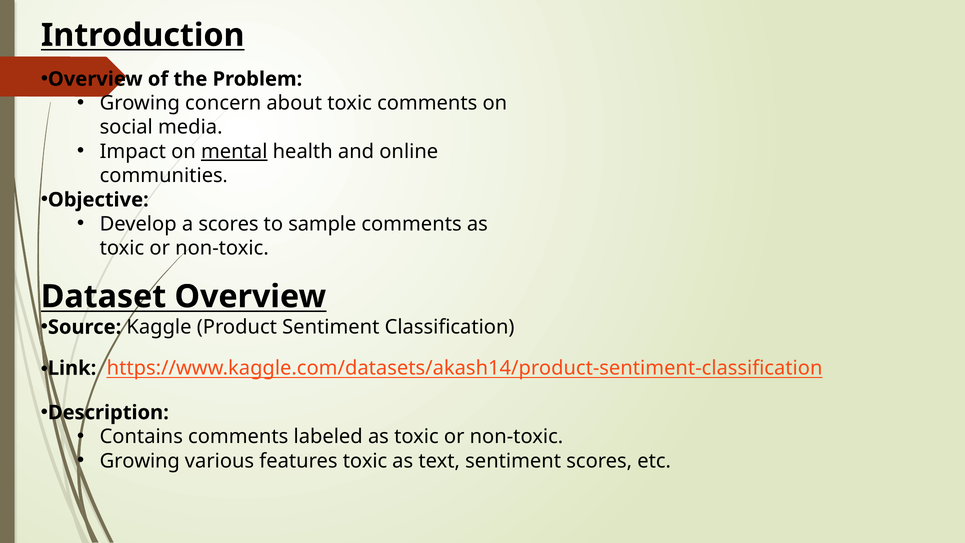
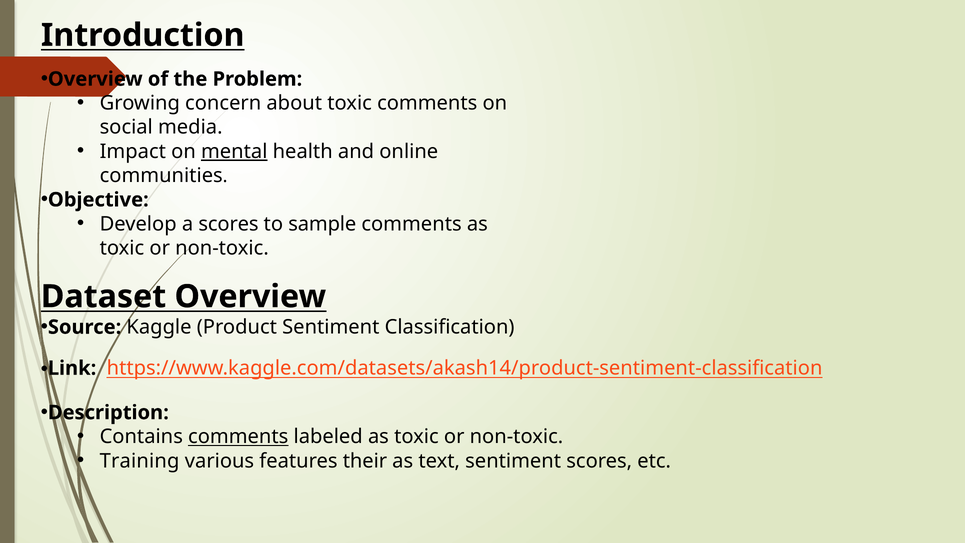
comments at (238, 437) underline: none -> present
Growing at (140, 461): Growing -> Training
features toxic: toxic -> their
